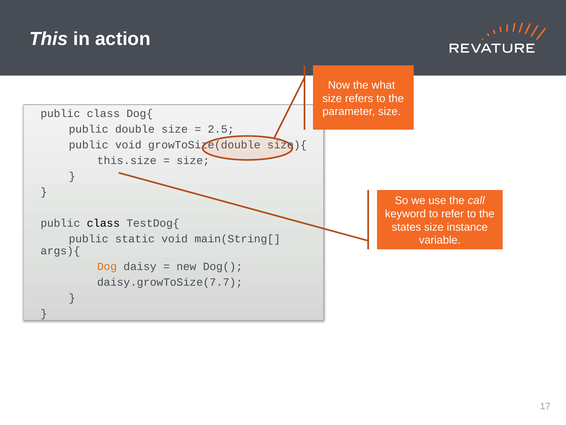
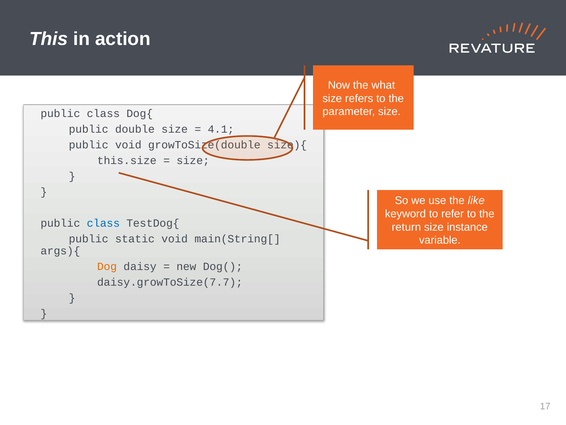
2.5: 2.5 -> 4.1
call: call -> like
class at (103, 223) colour: black -> blue
states: states -> return
